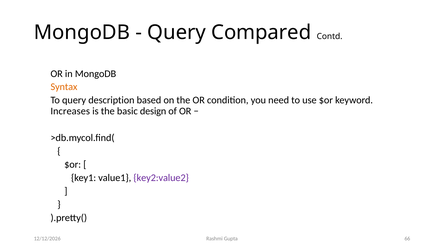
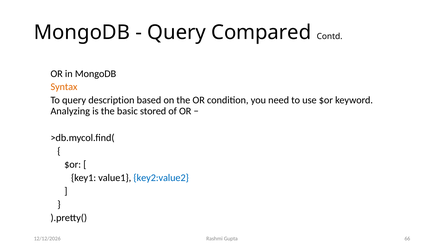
Increases: Increases -> Analyzing
design: design -> stored
key2:value2 colour: purple -> blue
